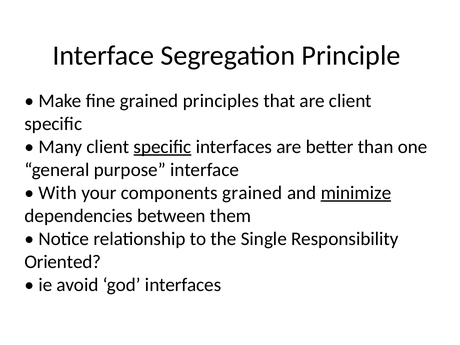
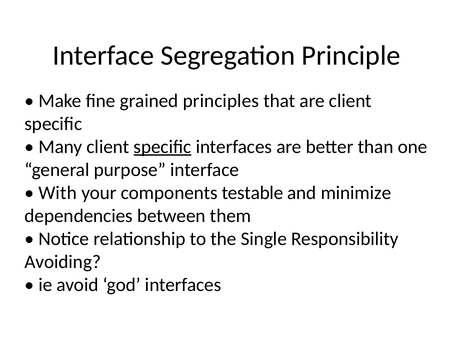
components grained: grained -> testable
minimize underline: present -> none
Oriented: Oriented -> Avoiding
